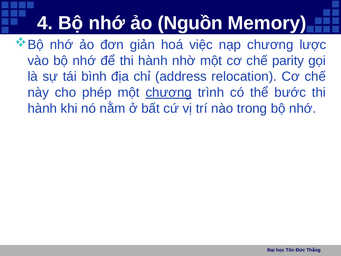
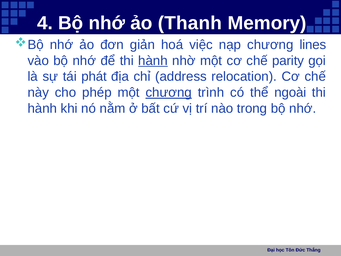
Nguồn: Nguồn -> Thanh
lược: lược -> lines
hành at (153, 61) underline: none -> present
bình: bình -> phát
bước: bước -> ngoài
